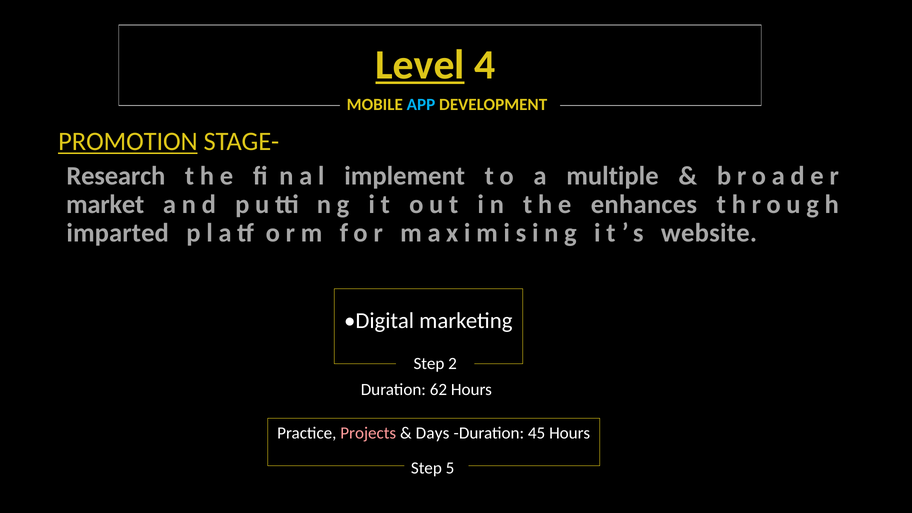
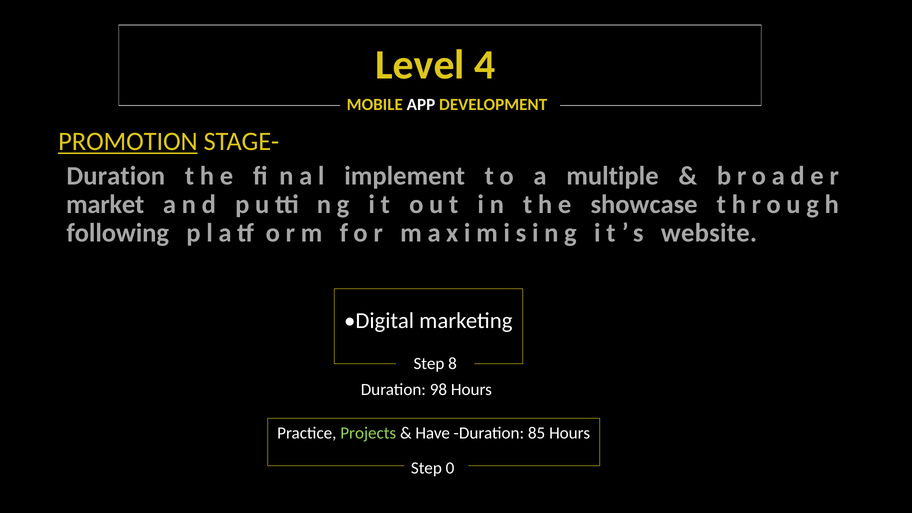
Level underline: present -> none
APP colour: light blue -> white
Research at (116, 176): Research -> Duration
enhances: enhances -> showcase
imparted: imparted -> following
2: 2 -> 8
62: 62 -> 98
Projects colour: pink -> light green
Days: Days -> Have
45: 45 -> 85
5: 5 -> 0
